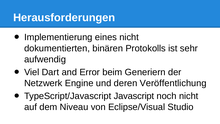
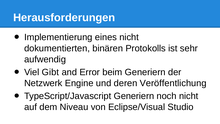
Dart: Dart -> Gibt
TypeScript/Javascript Javascript: Javascript -> Generiern
